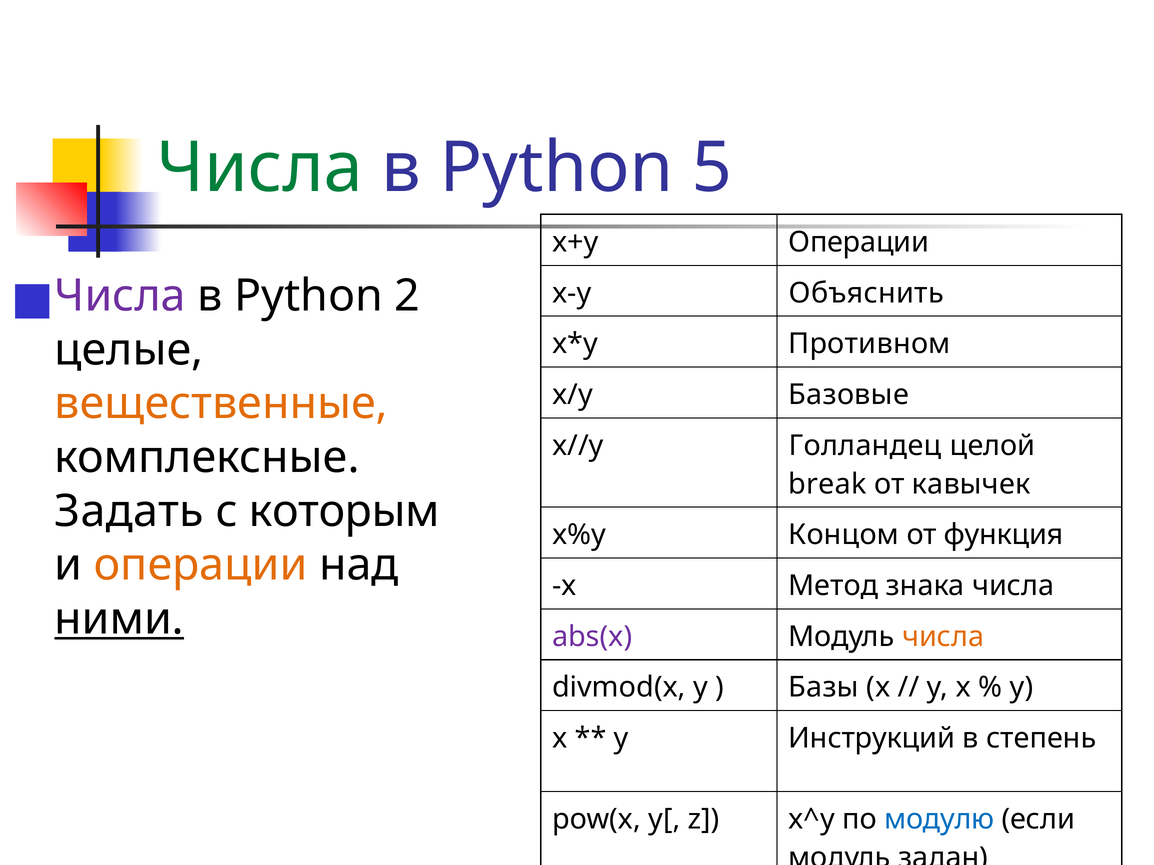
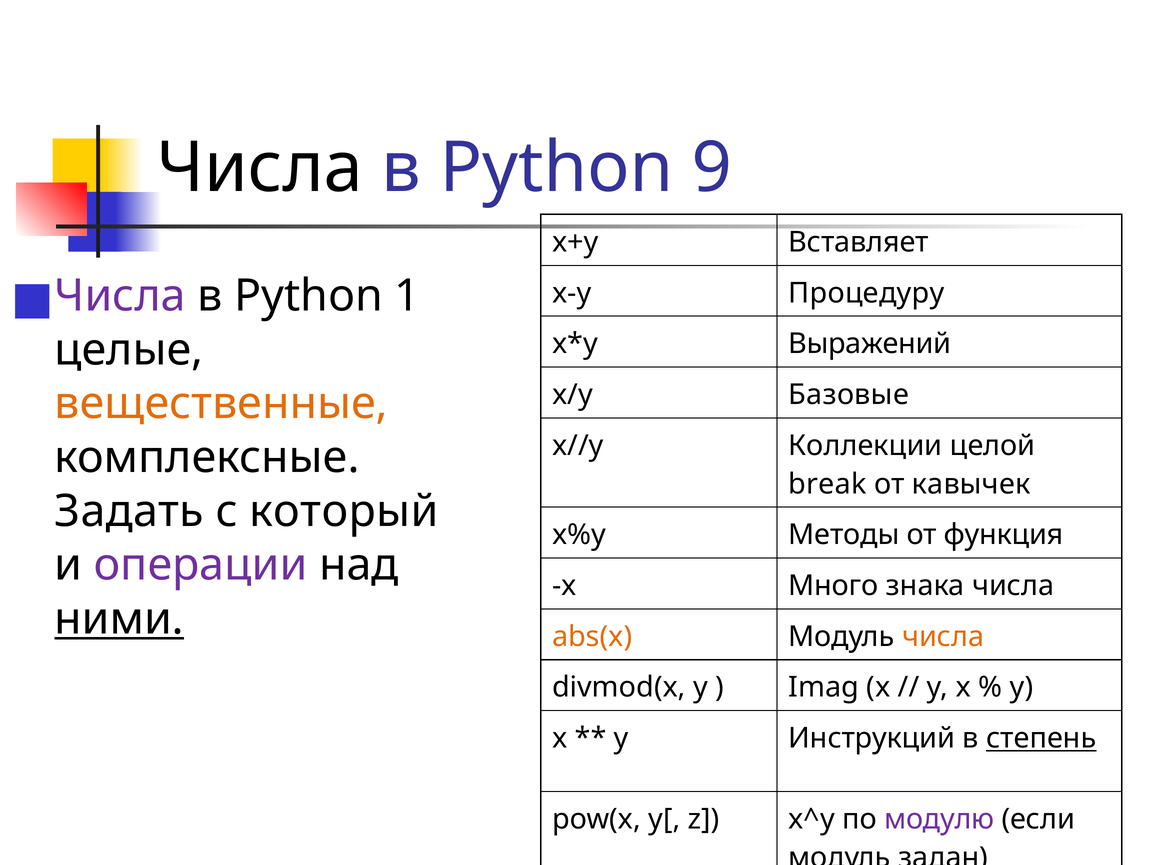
Числа at (260, 168) colour: green -> black
5: 5 -> 9
x+y Операции: Операции -> Вставляет
2: 2 -> 1
Объяснить: Объяснить -> Процедуру
Противном: Противном -> Выражений
Голландец: Голландец -> Коллекции
которым: которым -> который
Концом: Концом -> Методы
операции at (201, 565) colour: orange -> purple
Метод: Метод -> Много
abs(x colour: purple -> orange
Базы: Базы -> Imag
степень underline: none -> present
модулю colour: blue -> purple
